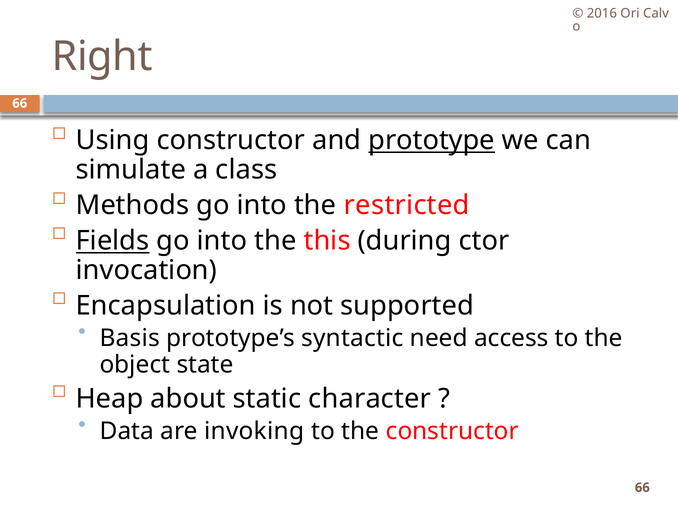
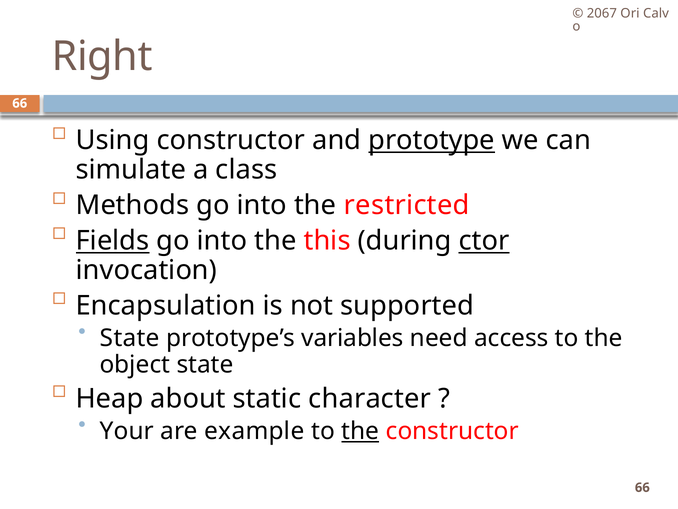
2016: 2016 -> 2067
ctor underline: none -> present
Basis at (130, 338): Basis -> State
syntactic: syntactic -> variables
Data: Data -> Your
invoking: invoking -> example
the at (360, 431) underline: none -> present
